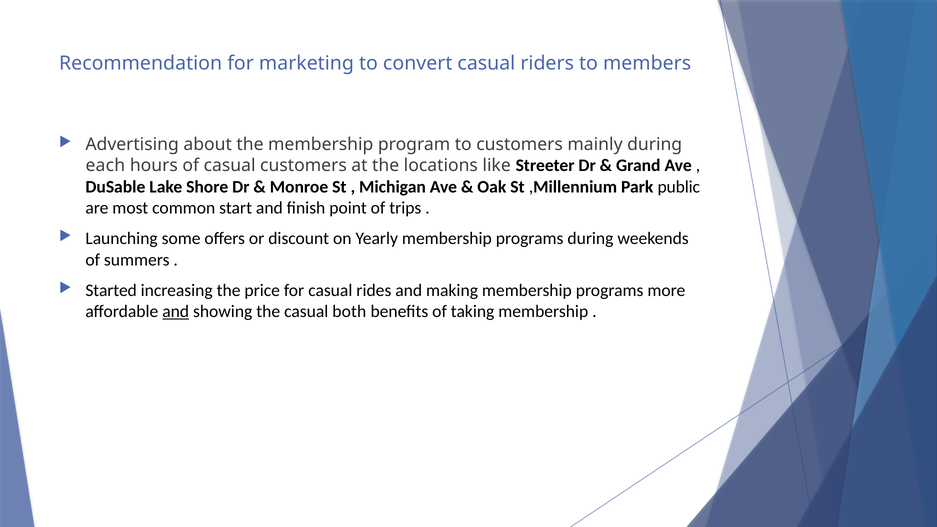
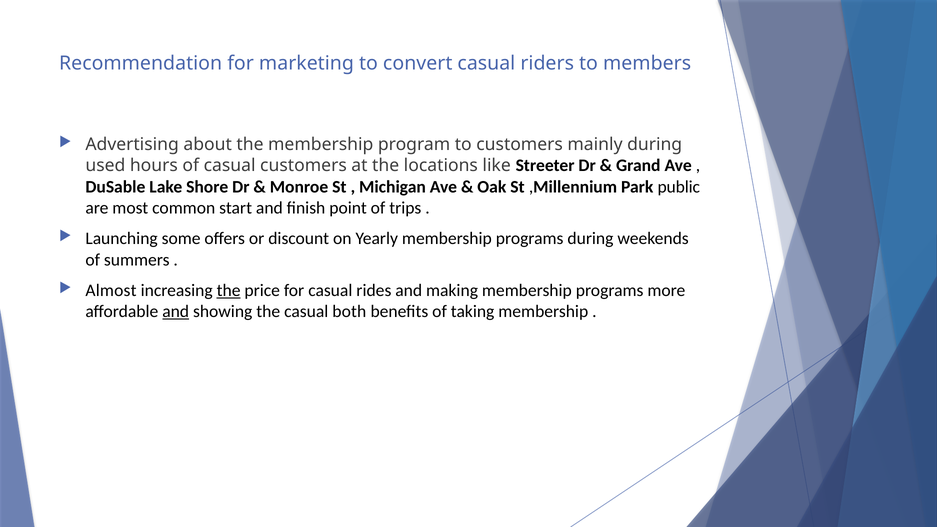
each: each -> used
Started: Started -> Almost
the at (229, 291) underline: none -> present
